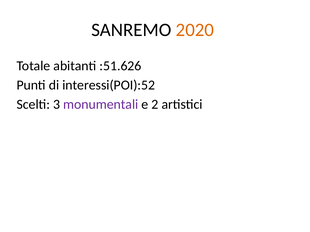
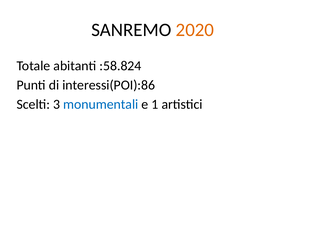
:51.626: :51.626 -> :58.824
interessi(POI):52: interessi(POI):52 -> interessi(POI):86
monumentali colour: purple -> blue
2: 2 -> 1
